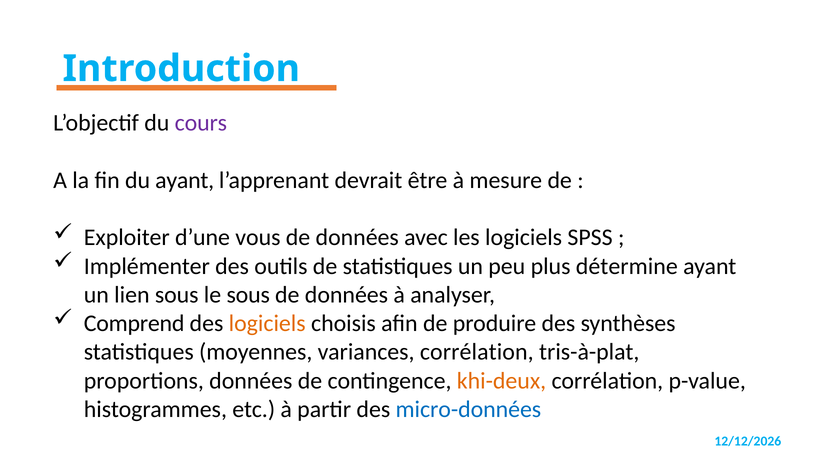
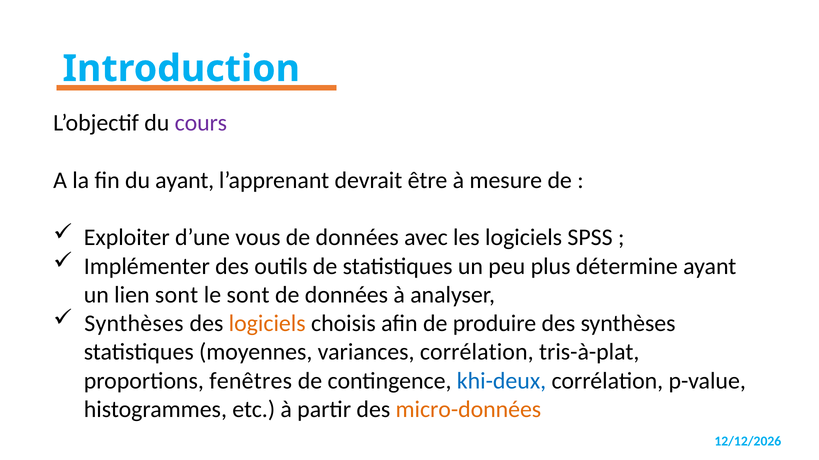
lien sous: sous -> sont
le sous: sous -> sont
Comprend at (134, 324): Comprend -> Synthèses
proportions données: données -> fenêtres
khi-deux colour: orange -> blue
micro-données colour: blue -> orange
